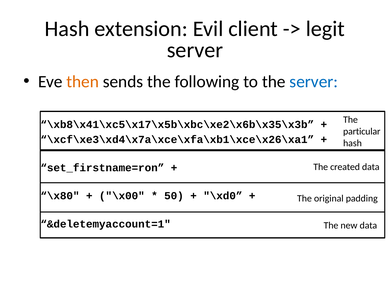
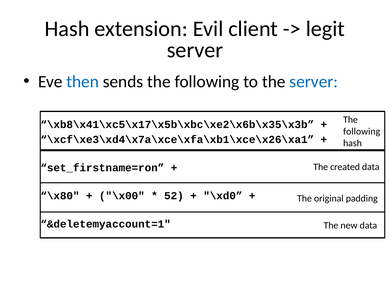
then colour: orange -> blue
particular at (362, 132): particular -> following
50: 50 -> 52
